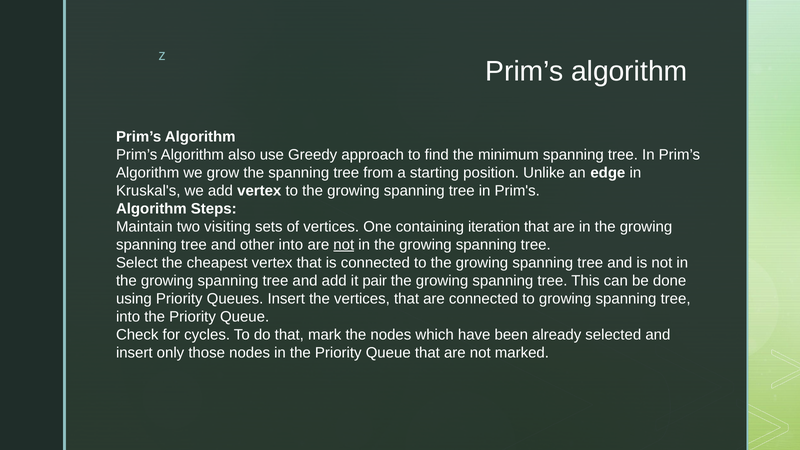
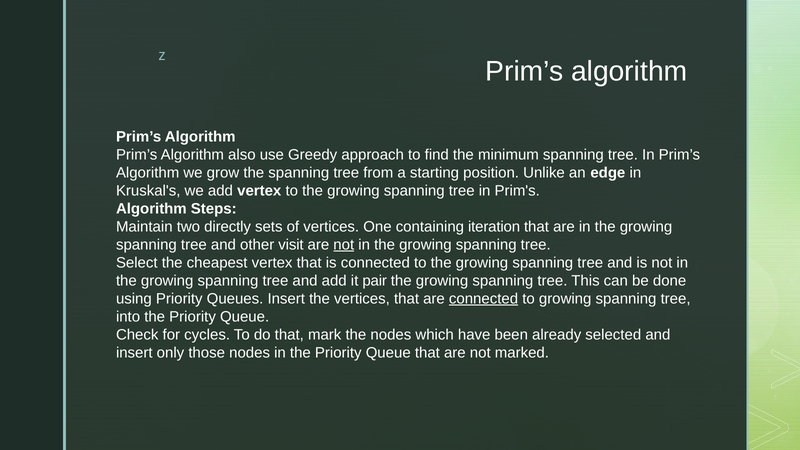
visiting: visiting -> directly
other into: into -> visit
connected at (484, 299) underline: none -> present
